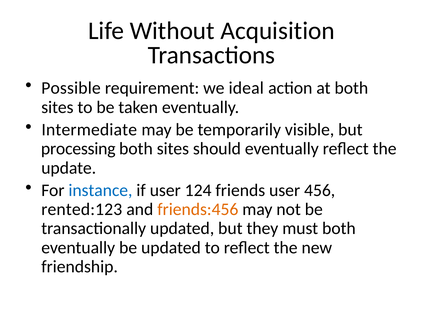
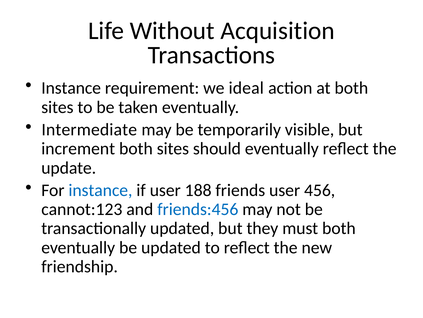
Possible at (71, 88): Possible -> Instance
processing: processing -> increment
124: 124 -> 188
rented:123: rented:123 -> cannot:123
friends:456 colour: orange -> blue
